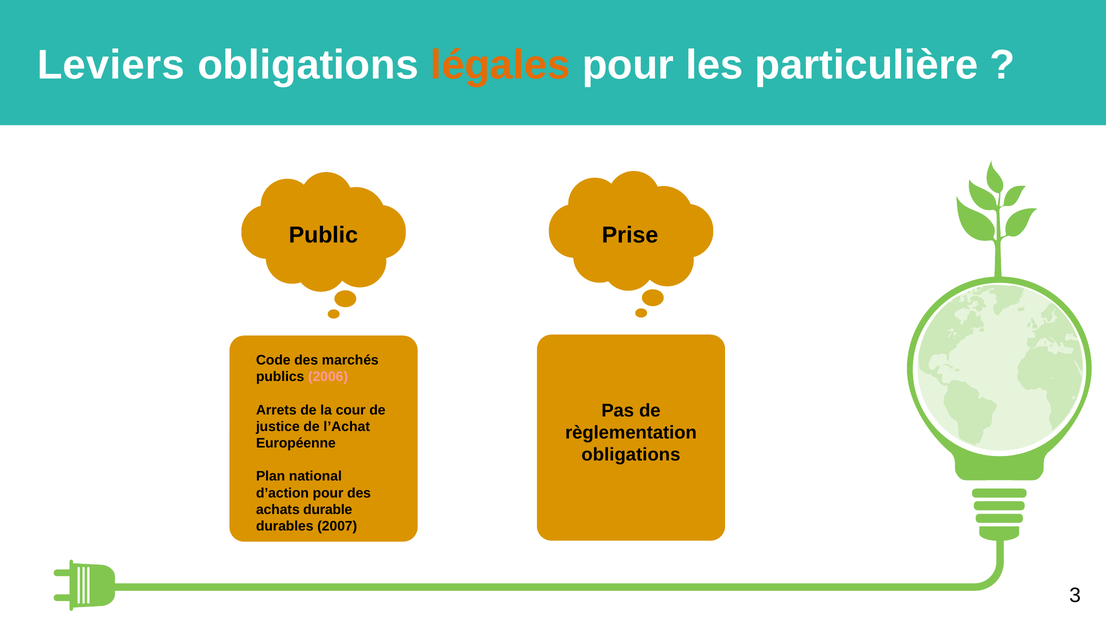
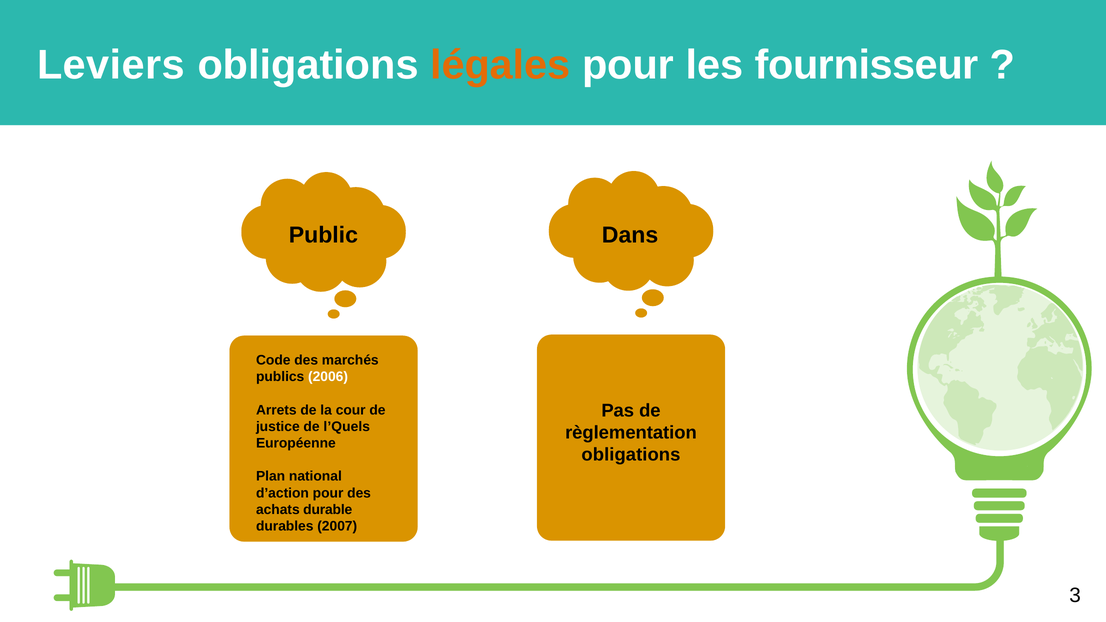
particulière: particulière -> fournisseur
Prise: Prise -> Dans
2006 colour: pink -> white
l’Achat: l’Achat -> l’Quels
